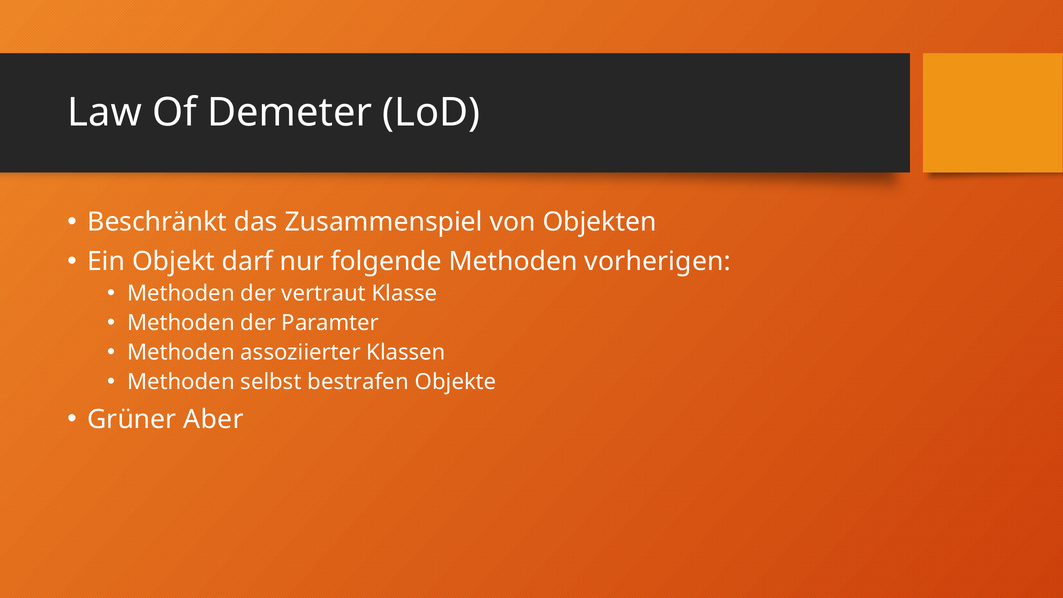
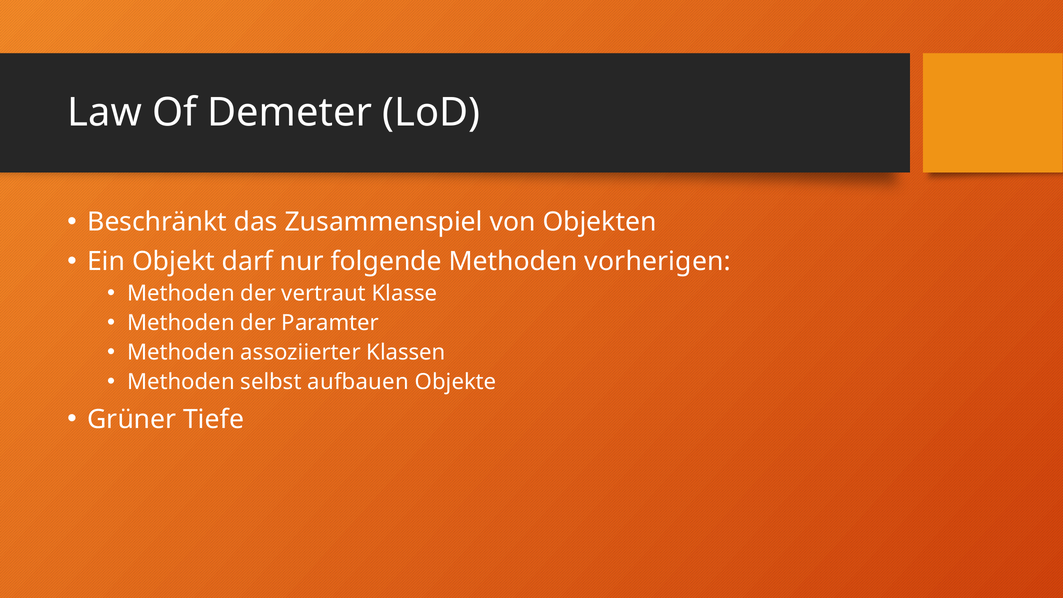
bestrafen: bestrafen -> aufbauen
Aber: Aber -> Tiefe
